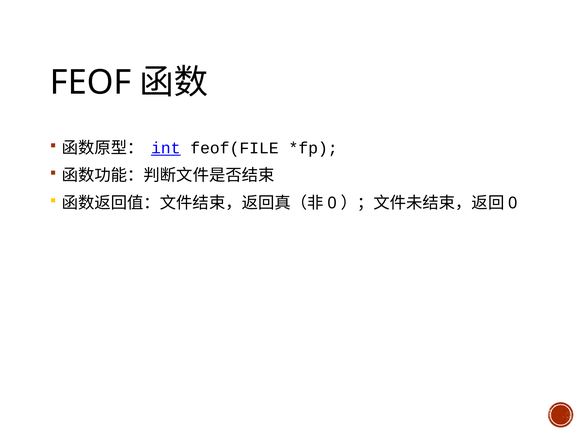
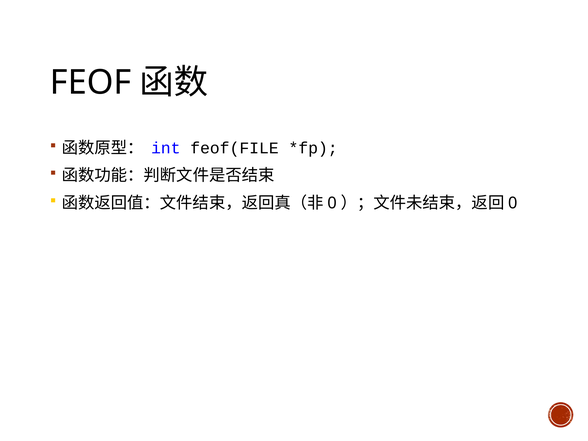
int underline: present -> none
